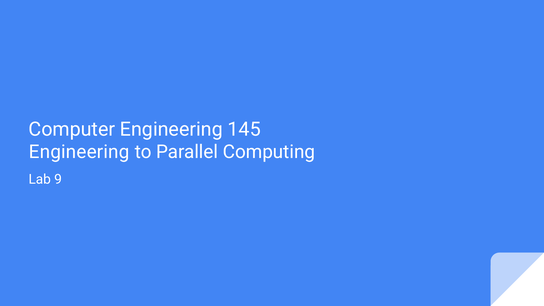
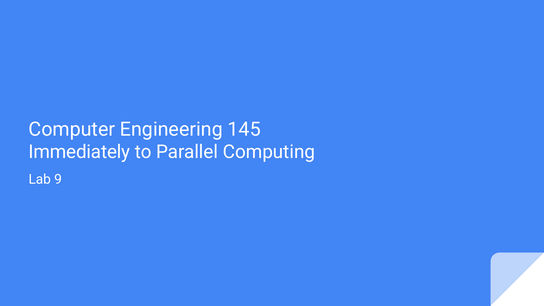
Engineering at (79, 152): Engineering -> Immediately
